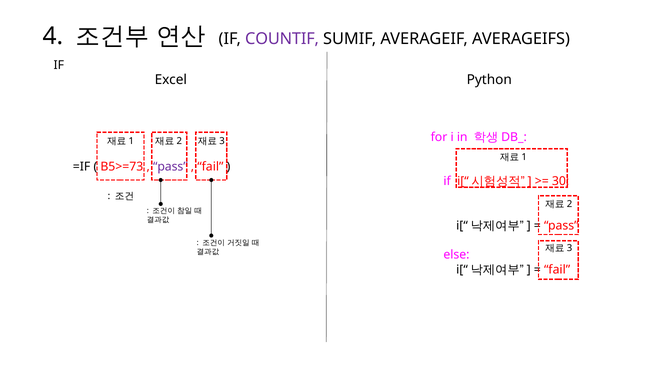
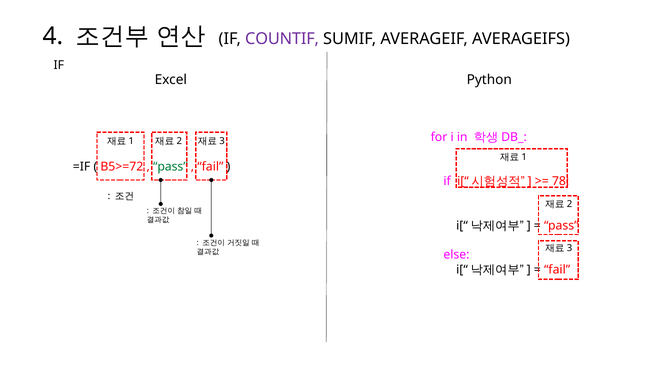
B5>=73: B5>=73 -> B5>=72
pass at (170, 167) colour: purple -> green
30: 30 -> 78
